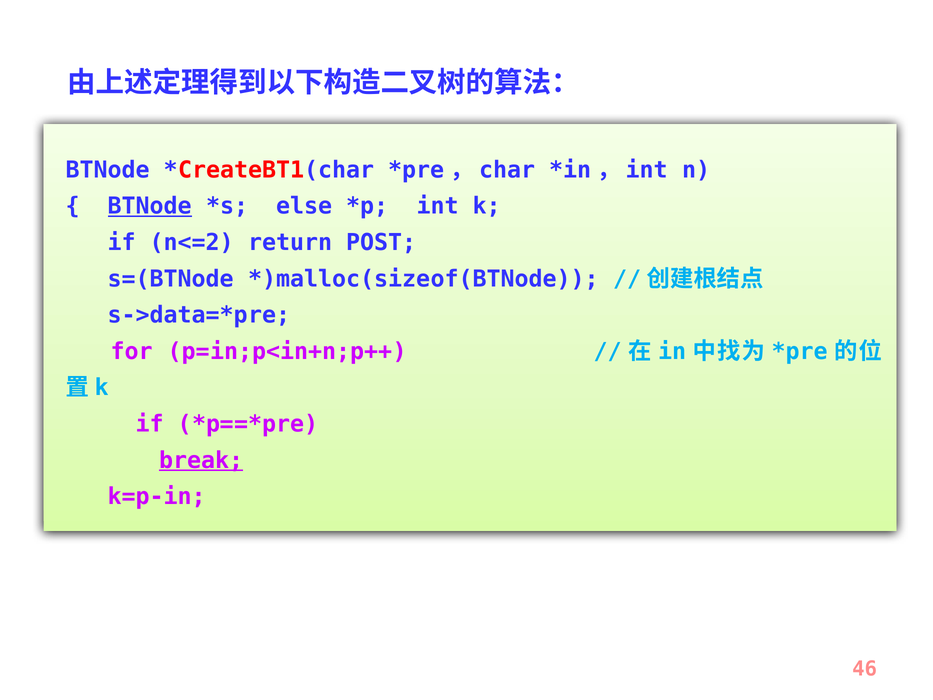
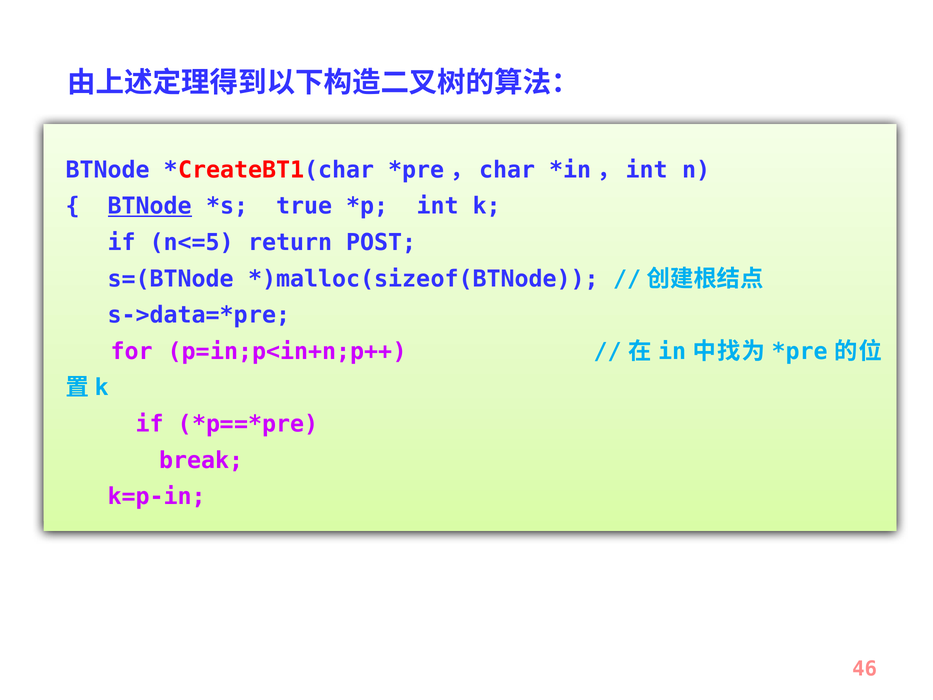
else: else -> true
n<=2: n<=2 -> n<=5
break underline: present -> none
